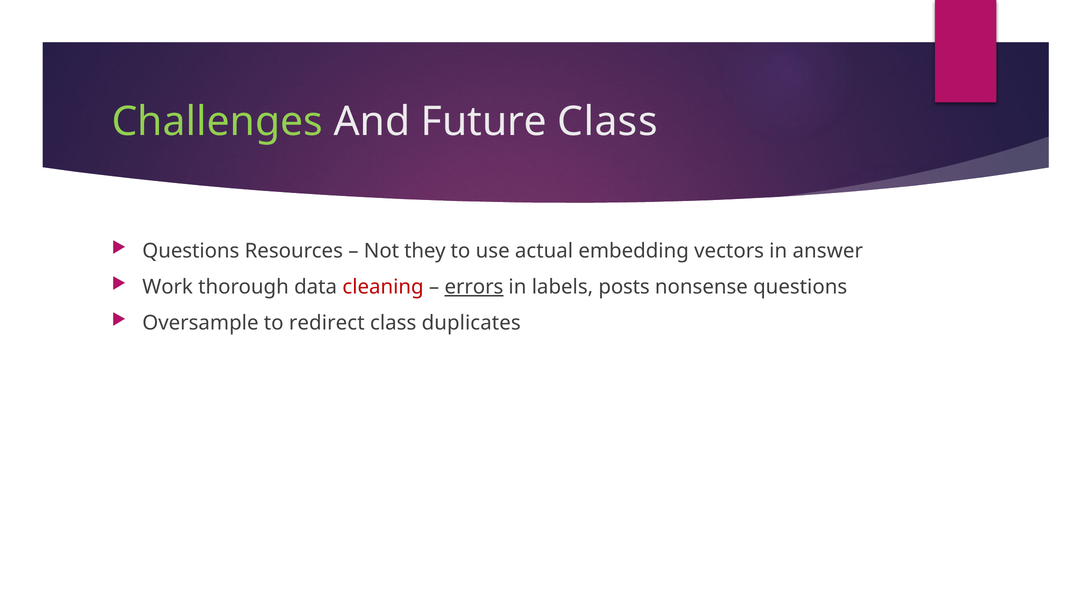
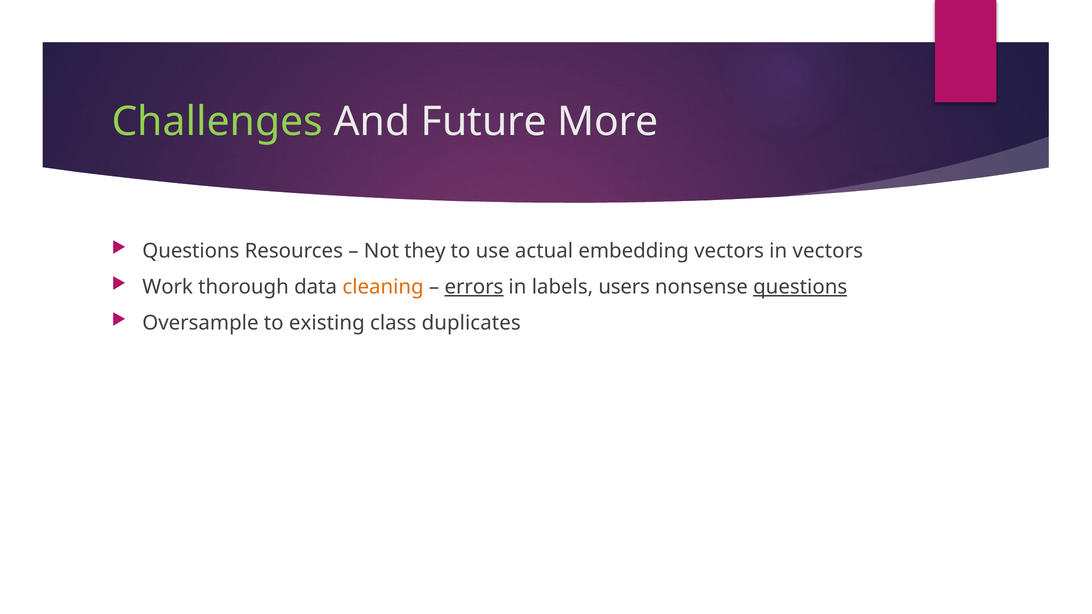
Future Class: Class -> More
in answer: answer -> vectors
cleaning colour: red -> orange
posts: posts -> users
questions at (800, 287) underline: none -> present
redirect: redirect -> existing
